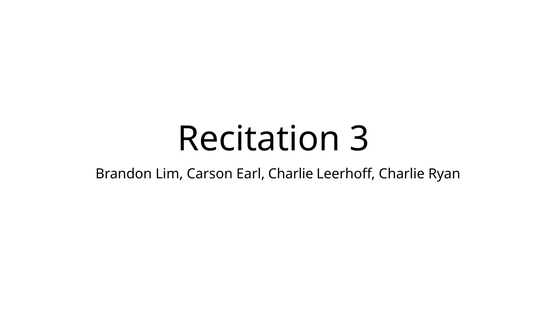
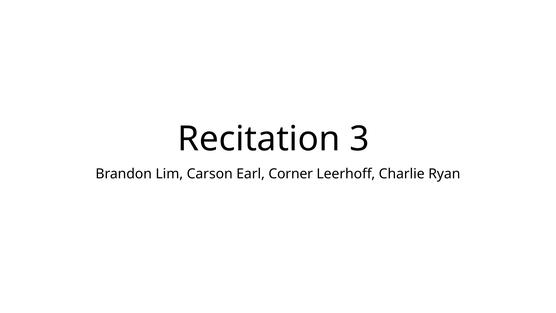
Earl Charlie: Charlie -> Corner
